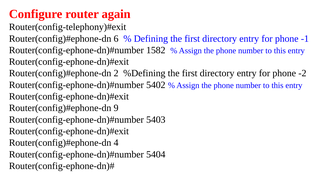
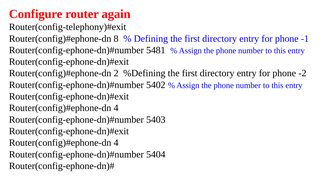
6: 6 -> 8
1582: 1582 -> 5481
9 at (116, 108): 9 -> 4
